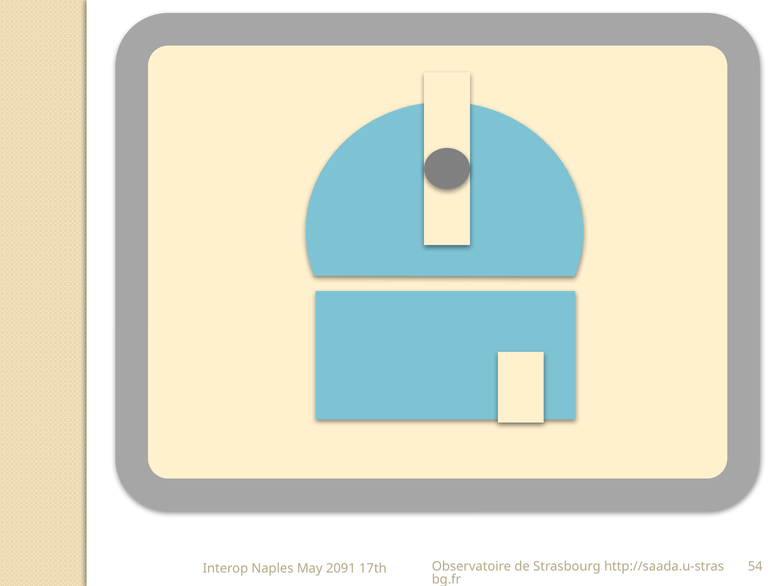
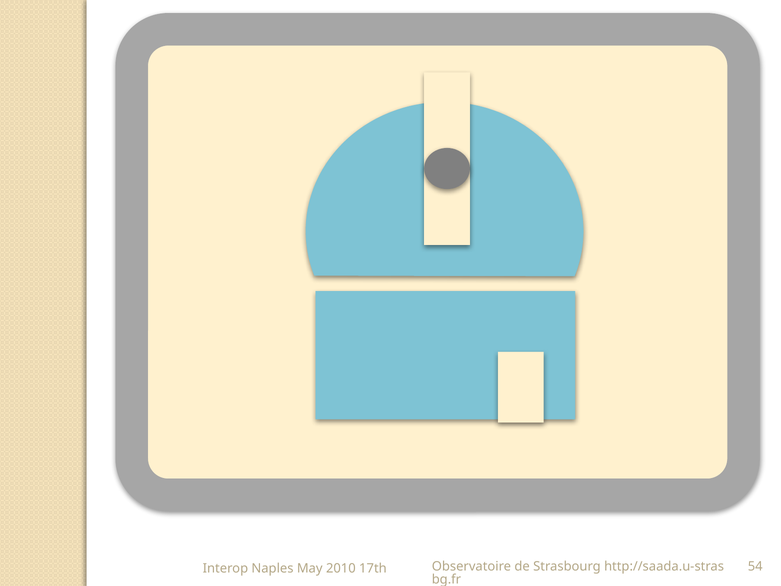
2091: 2091 -> 2010
